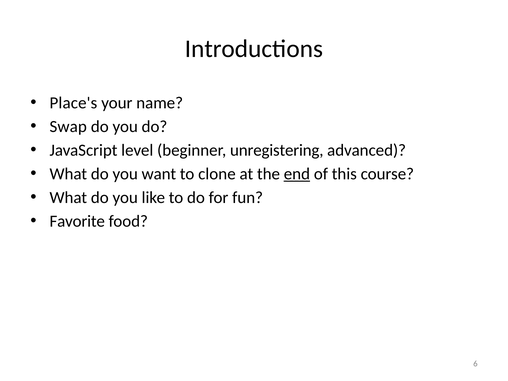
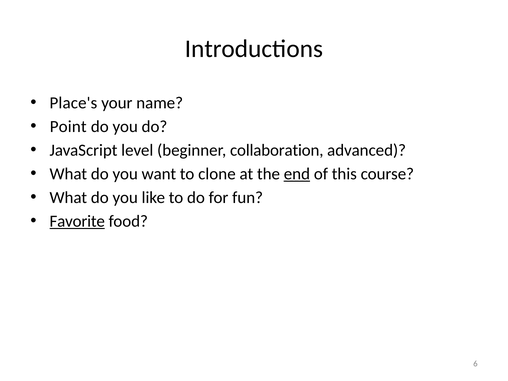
Swap: Swap -> Point
unregistering: unregistering -> collaboration
Favorite underline: none -> present
